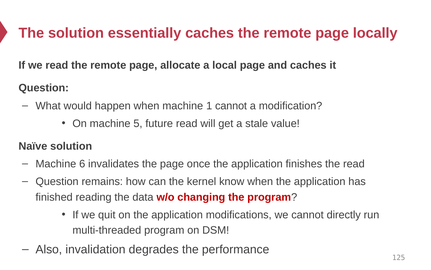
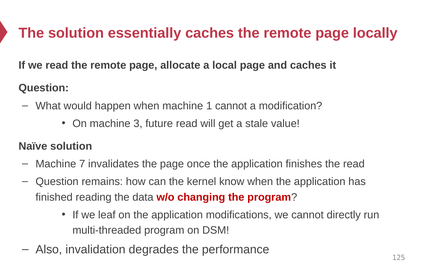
5: 5 -> 3
6: 6 -> 7
quit: quit -> leaf
